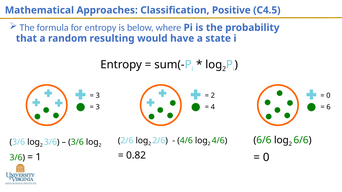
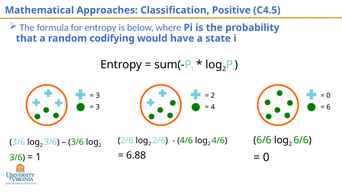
resulting: resulting -> codifying
0.82: 0.82 -> 6.88
